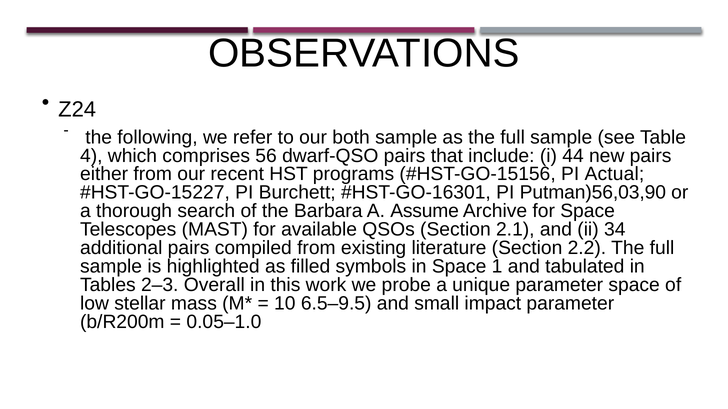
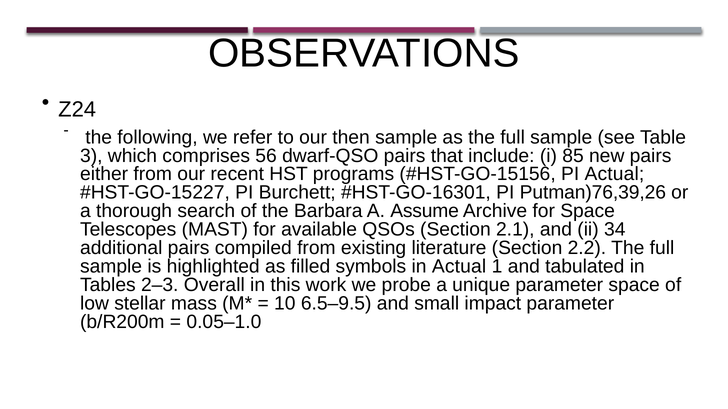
both: both -> then
4: 4 -> 3
44: 44 -> 85
Putman)56,03,90: Putman)56,03,90 -> Putman)76,39,26
in Space: Space -> Actual
